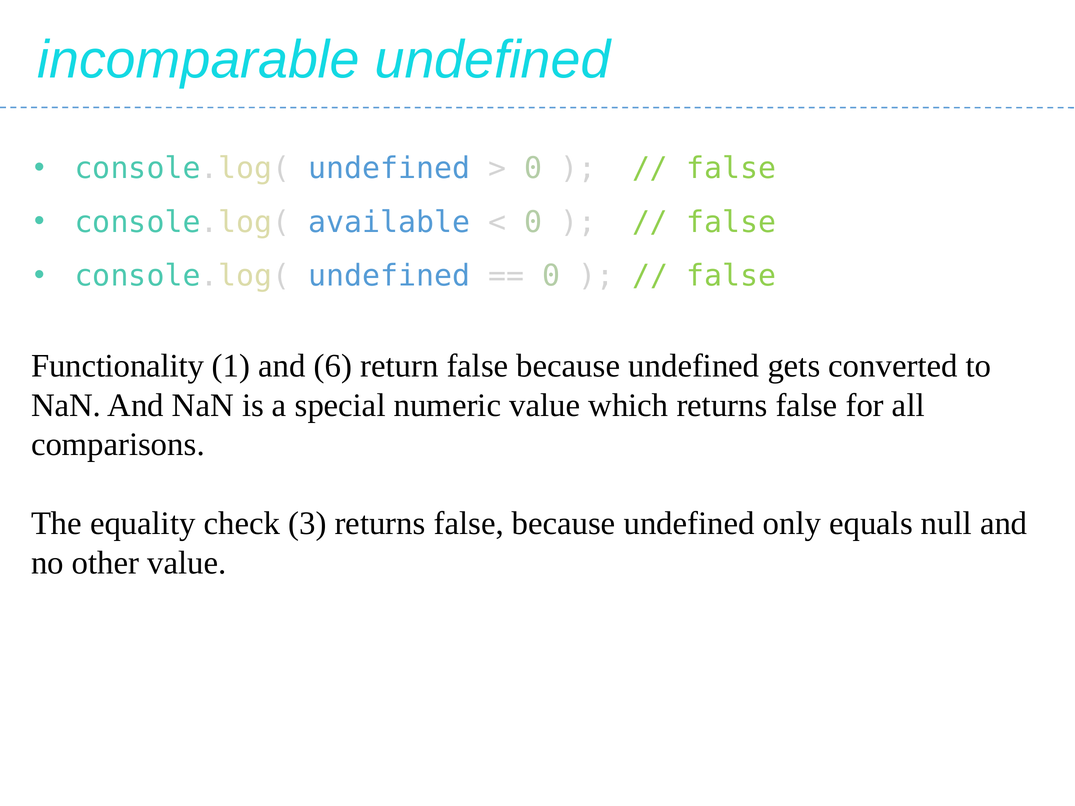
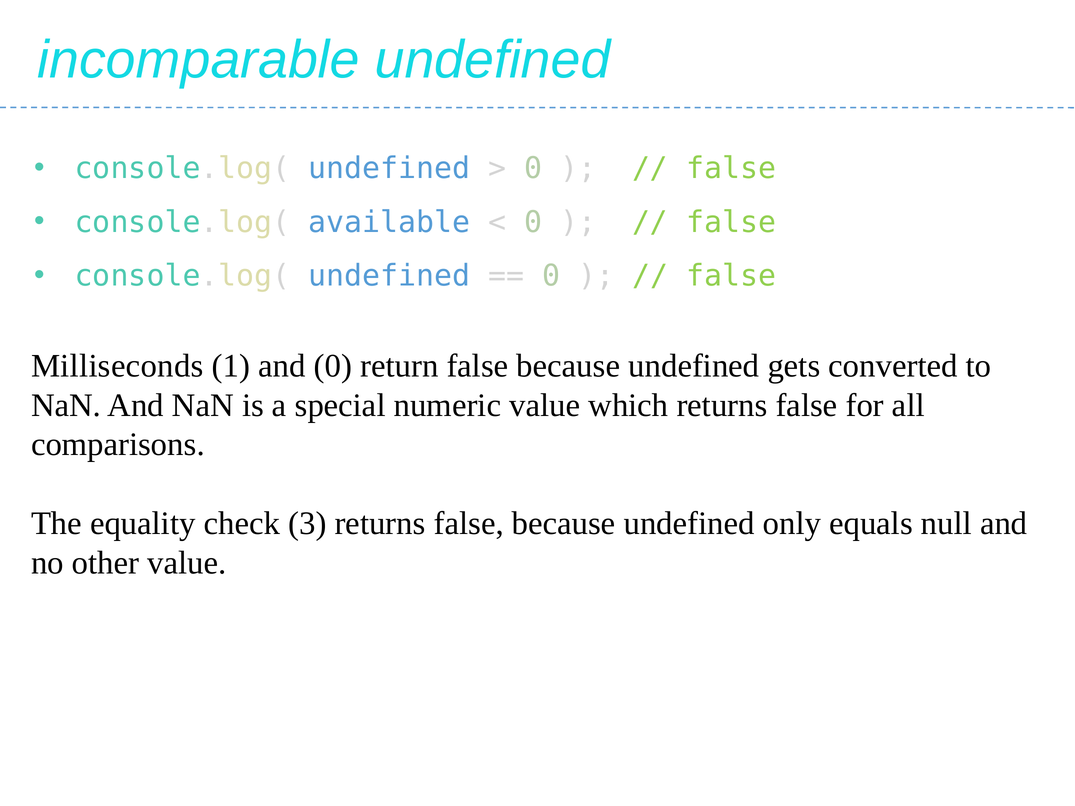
Functionality: Functionality -> Milliseconds
and 6: 6 -> 0
